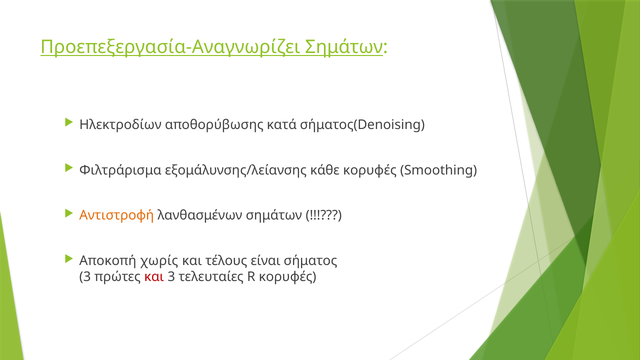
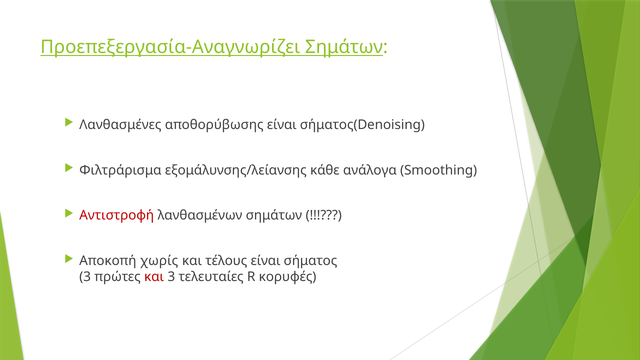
Ηλεκτροδίων: Ηλεκτροδίων -> Λανθασμένες
αποθορύβωσης κατά: κατά -> είναι
κάθε κορυφές: κορυφές -> ανάλογα
Αντιστροφή colour: orange -> red
